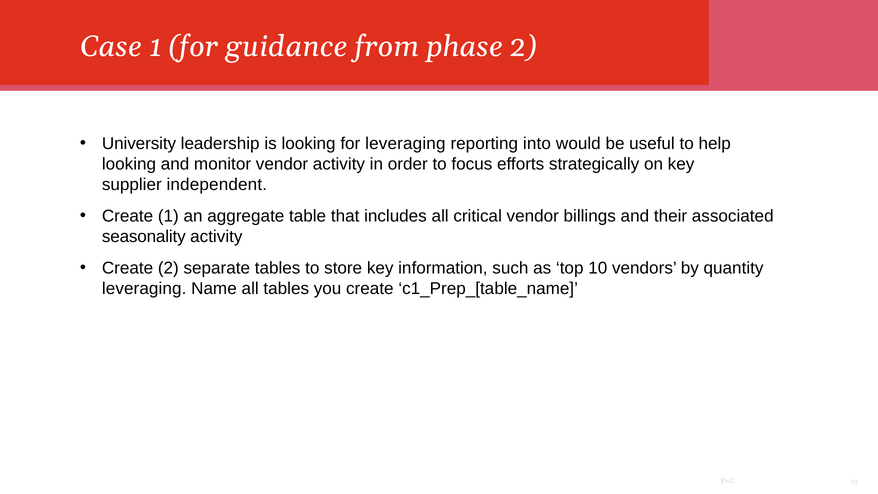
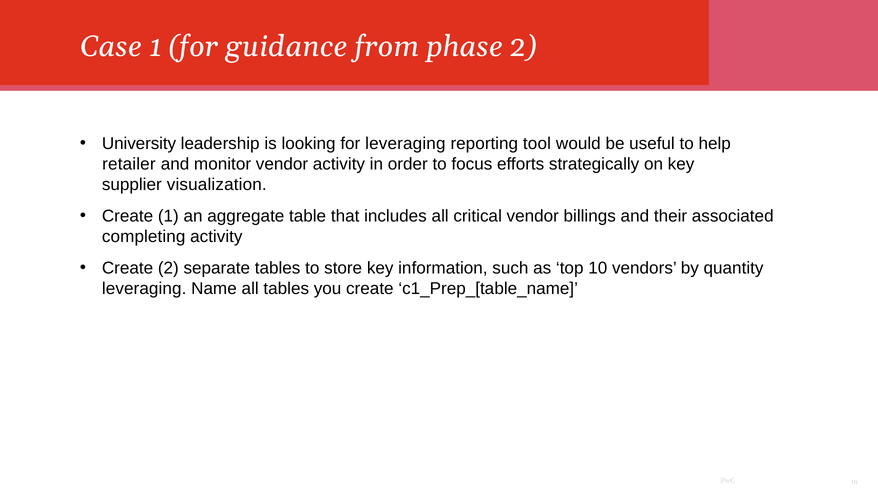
into: into -> tool
looking at (129, 164): looking -> retailer
independent: independent -> visualization
seasonality: seasonality -> completing
